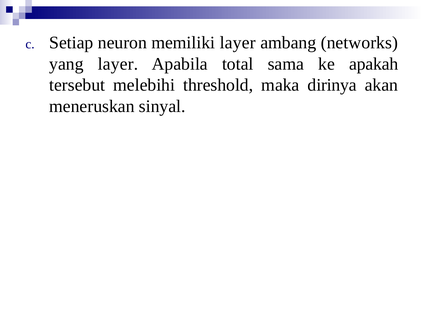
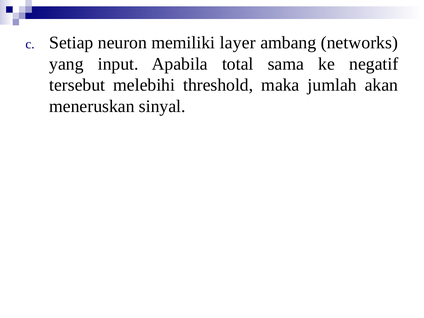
yang layer: layer -> input
apakah: apakah -> negatif
dirinya: dirinya -> jumlah
